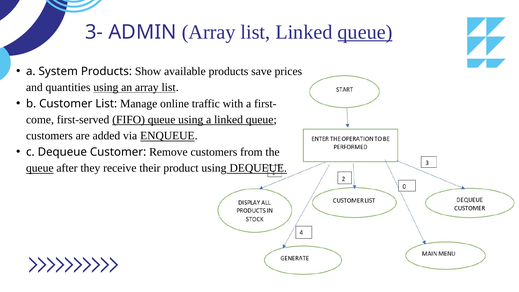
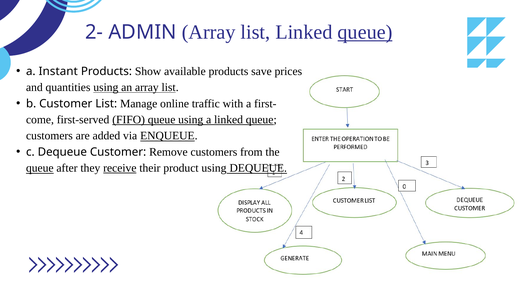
3-: 3- -> 2-
System: System -> Instant
receive underline: none -> present
